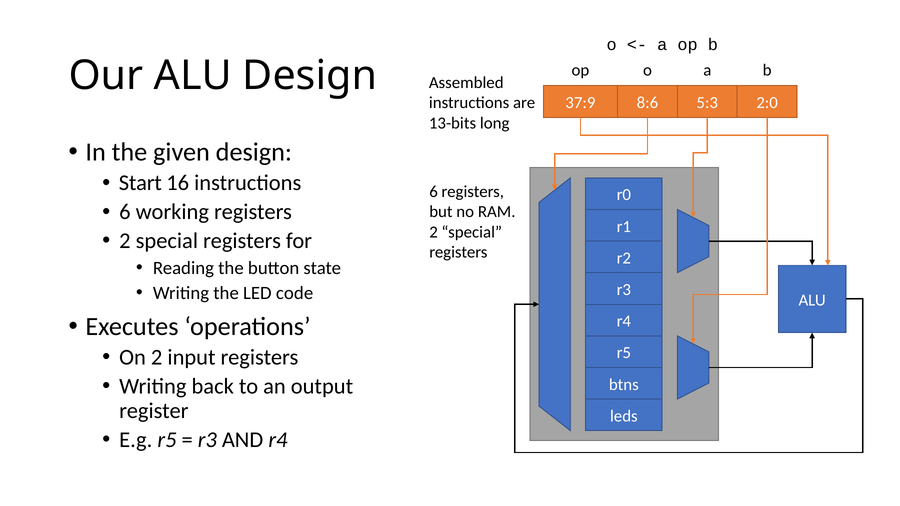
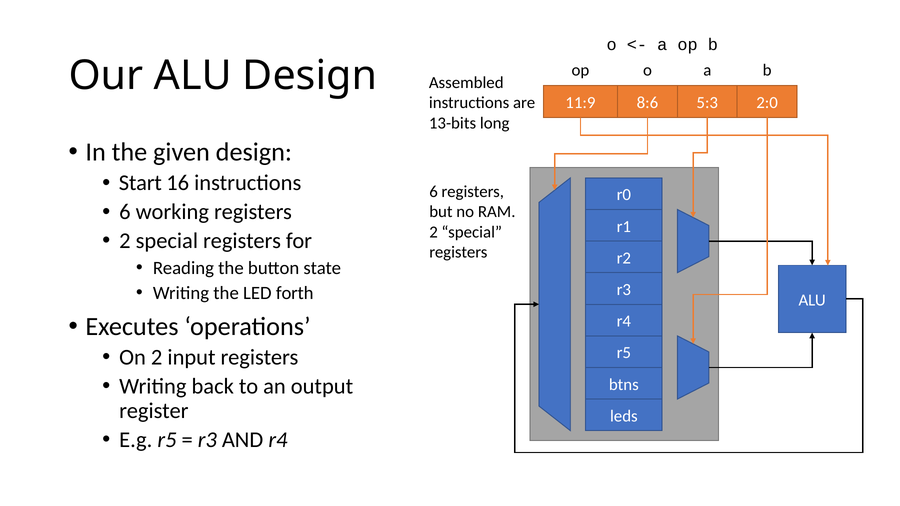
37:9: 37:9 -> 11:9
code: code -> forth
